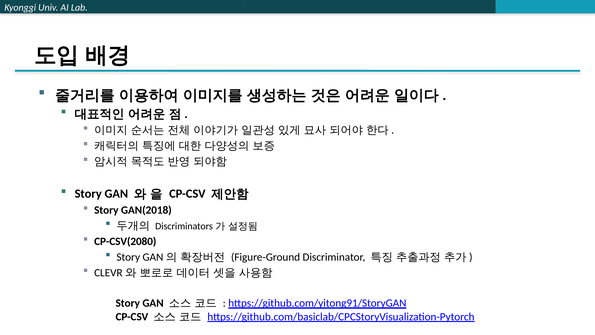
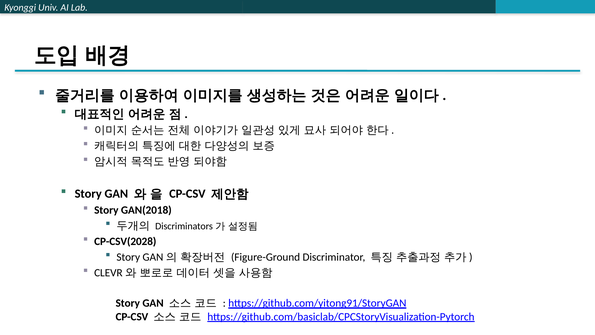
CP-CSV(2080: CP-CSV(2080 -> CP-CSV(2028
